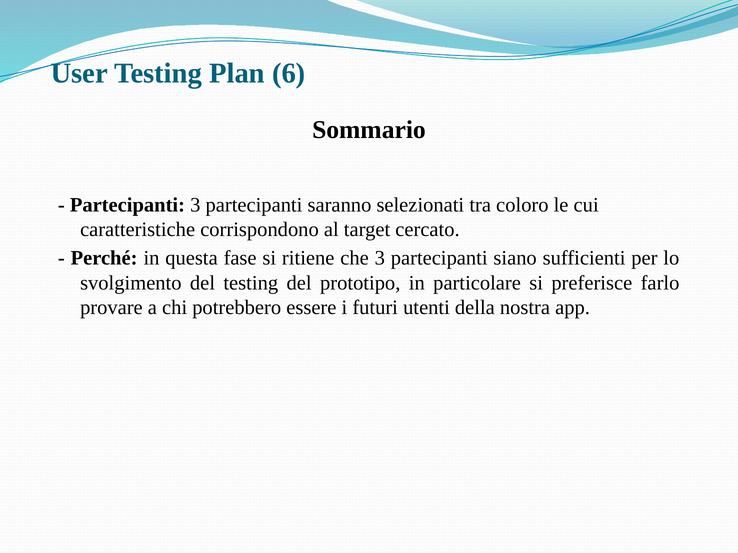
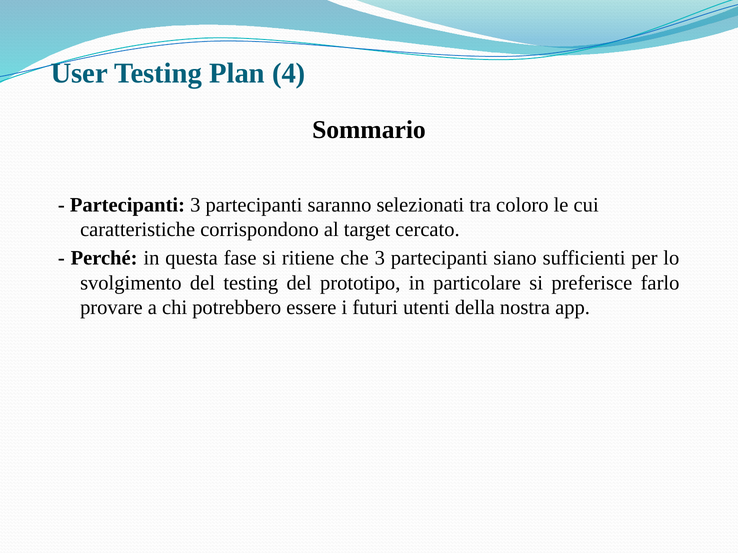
6: 6 -> 4
